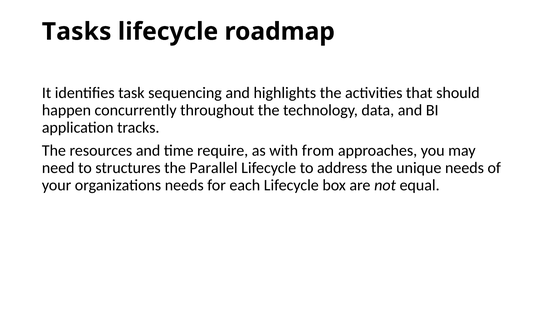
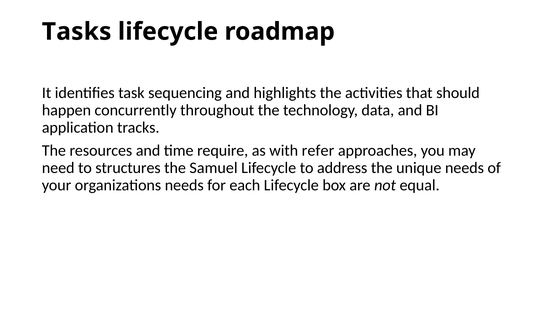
from: from -> refer
Parallel: Parallel -> Samuel
